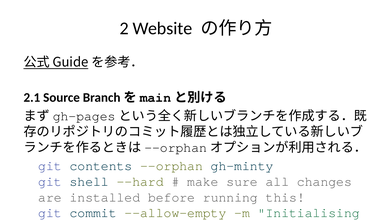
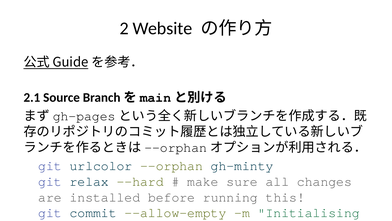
git contents: contents -> urlcolor
shell: shell -> relax
